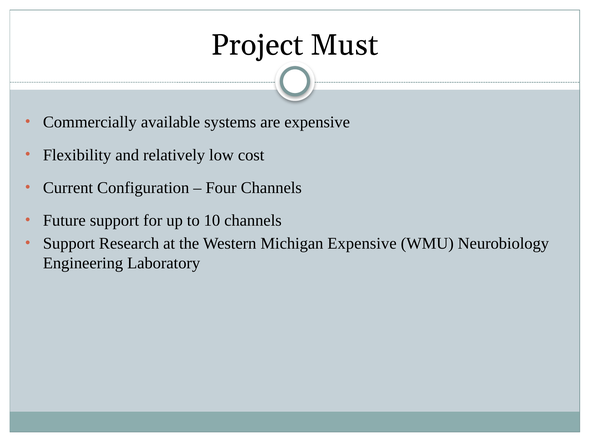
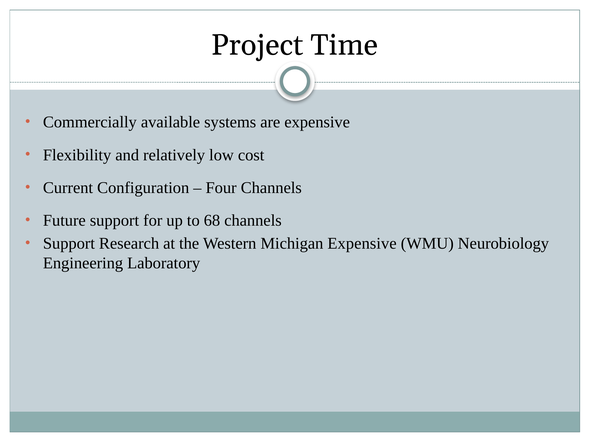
Must: Must -> Time
10: 10 -> 68
